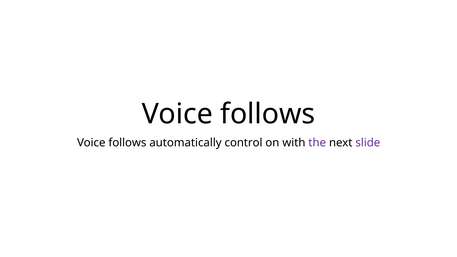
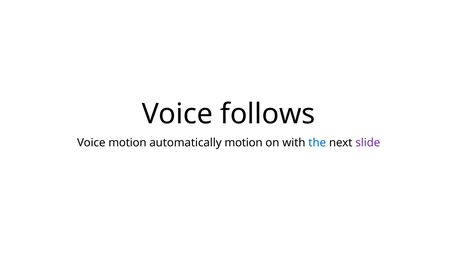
follows at (127, 143): follows -> motion
automatically control: control -> motion
the colour: purple -> blue
